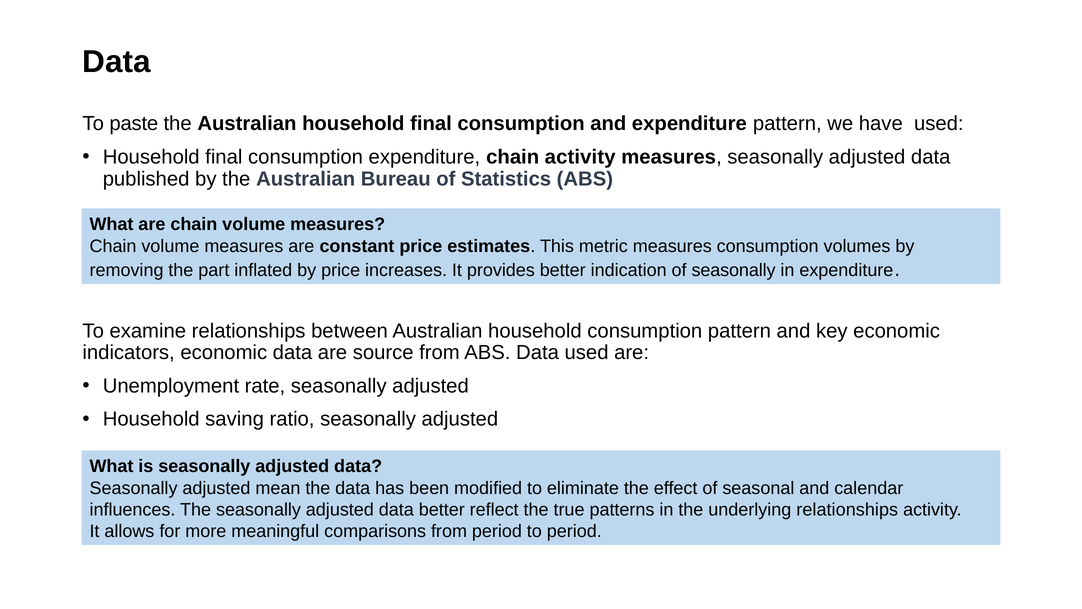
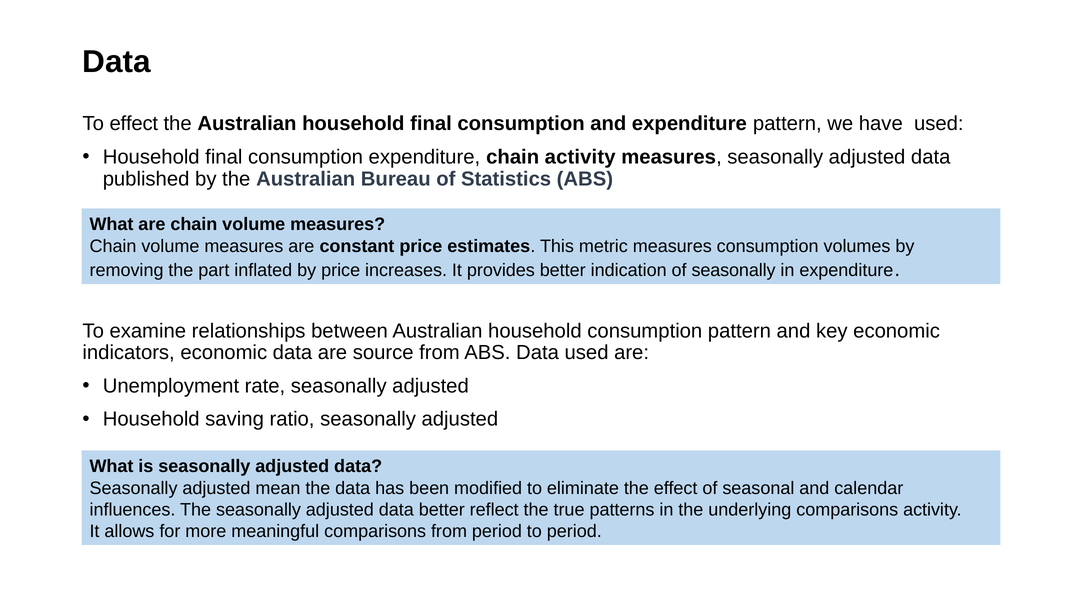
To paste: paste -> effect
underlying relationships: relationships -> comparisons
